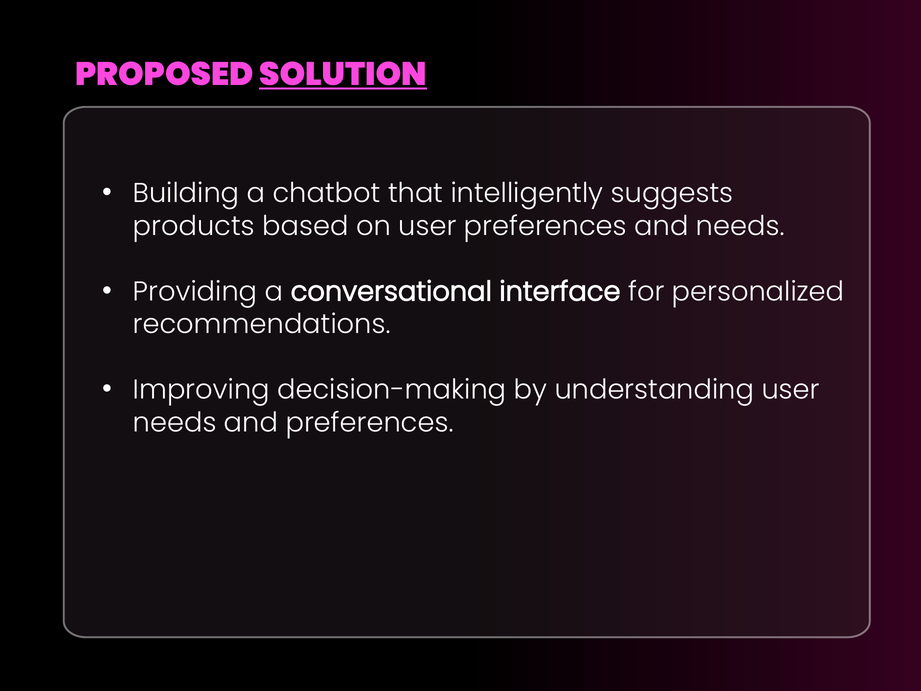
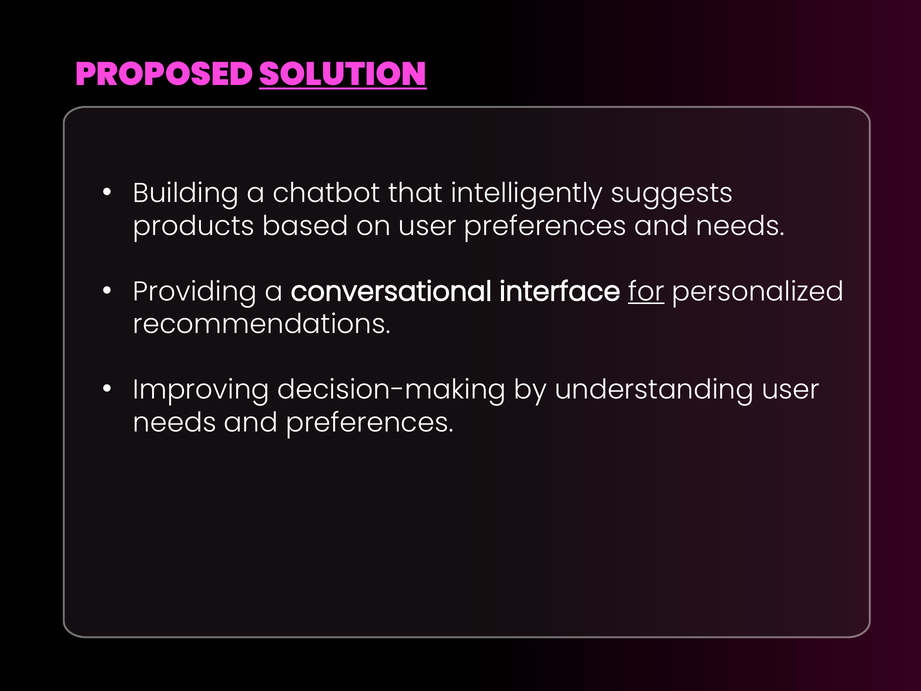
for underline: none -> present
